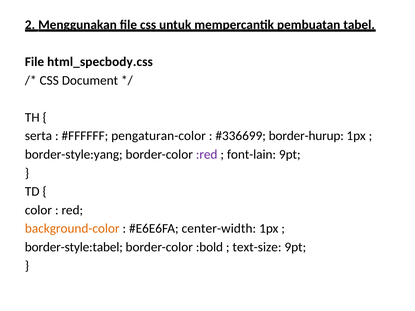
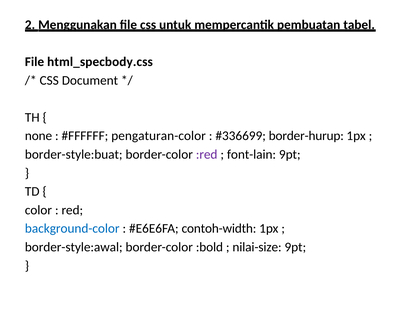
serta: serta -> none
border-style:yang: border-style:yang -> border-style:buat
background-color colour: orange -> blue
center-width: center-width -> contoh-width
border-style:tabel: border-style:tabel -> border-style:awal
text-size: text-size -> nilai-size
